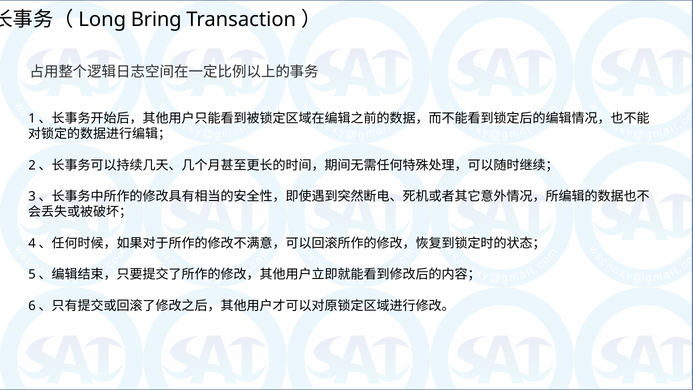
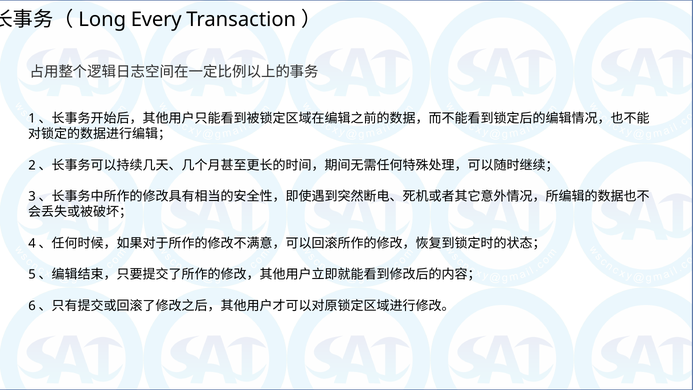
Bring: Bring -> Every
